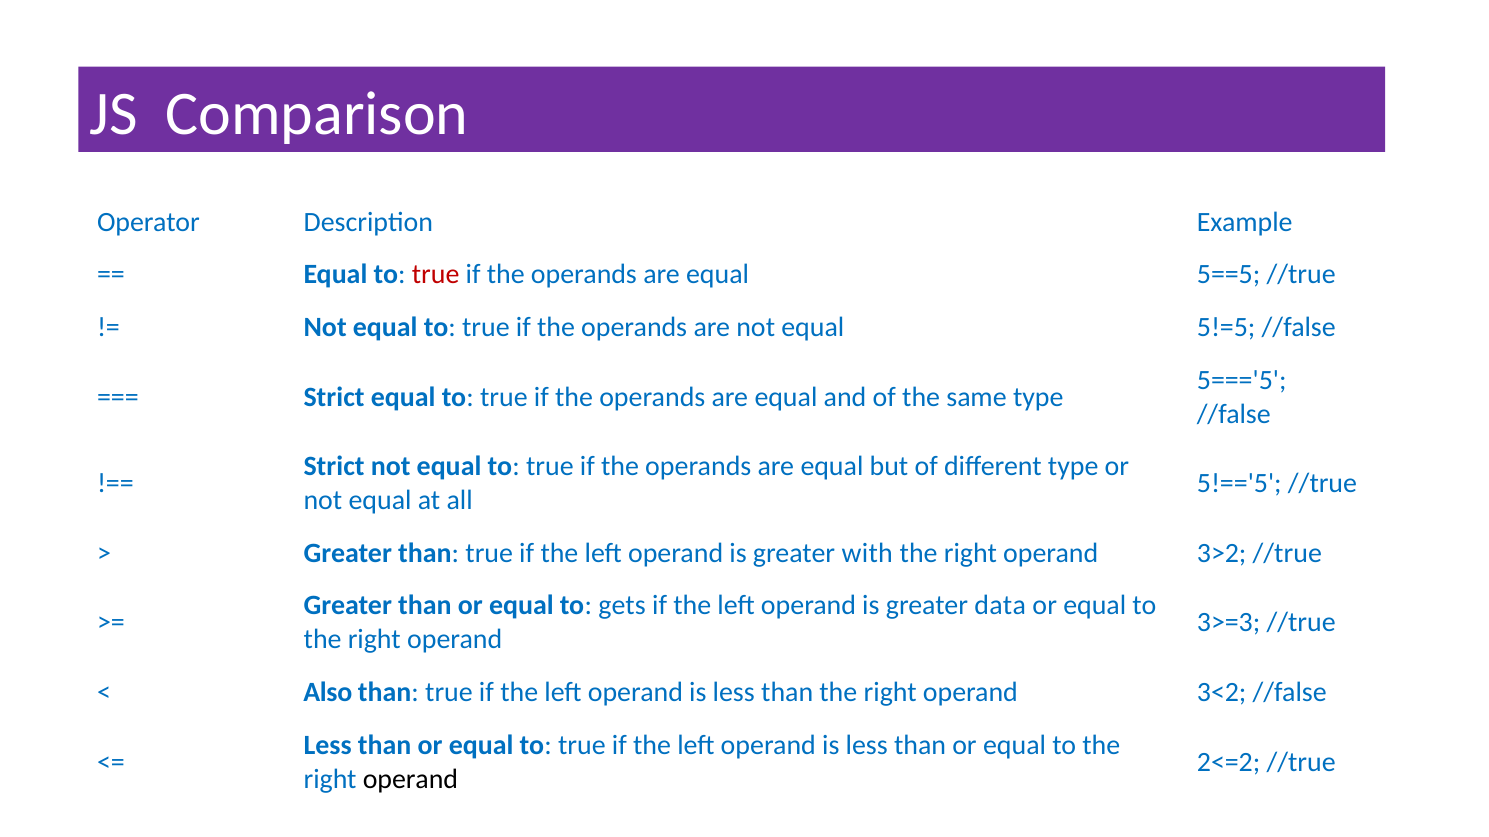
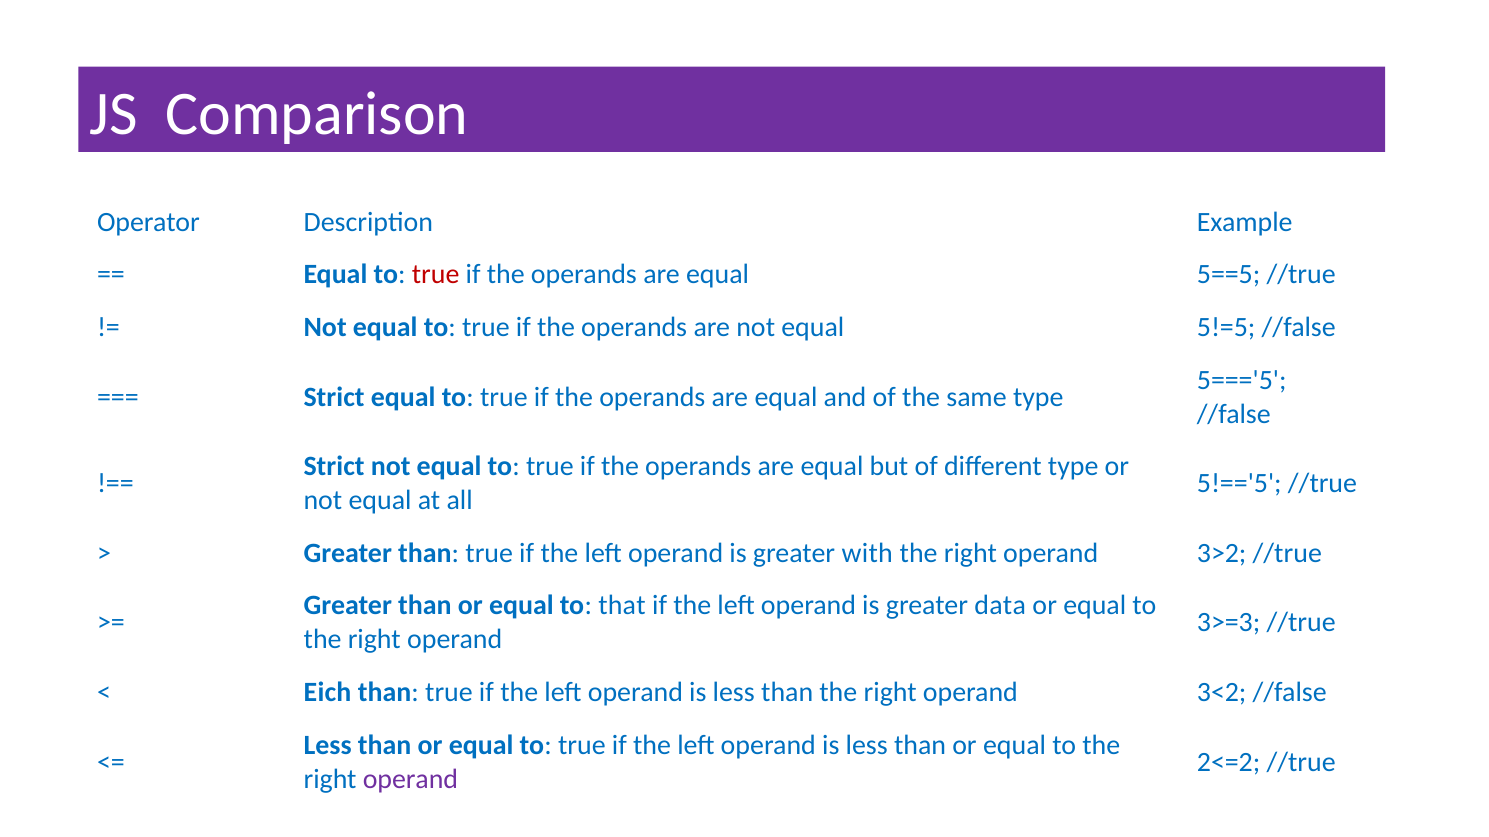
gets: gets -> that
Also: Also -> Eich
operand at (410, 779) colour: black -> purple
